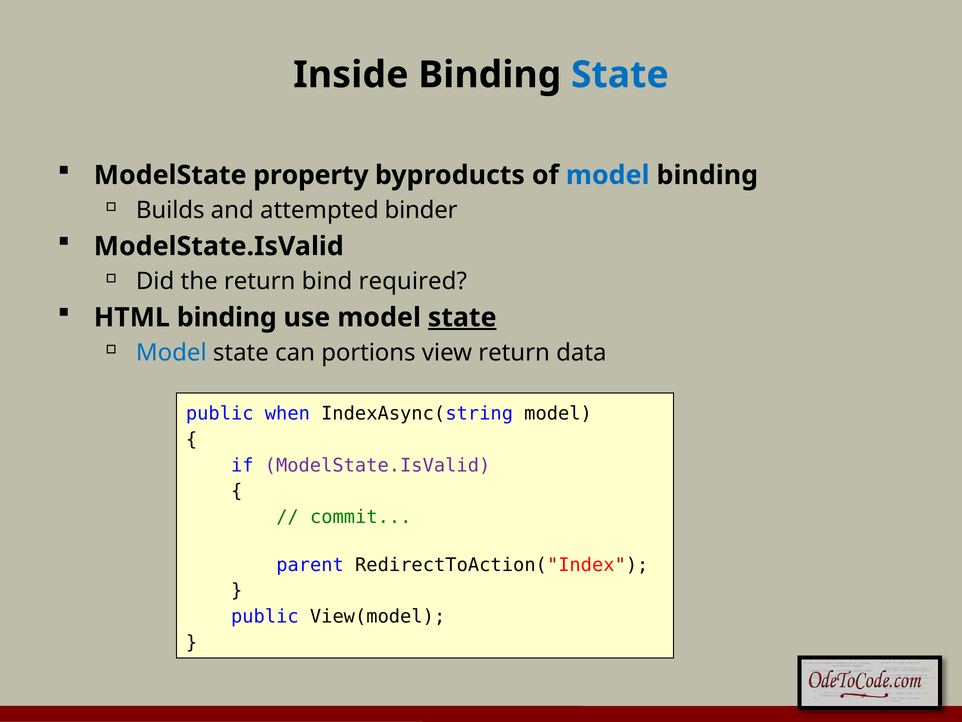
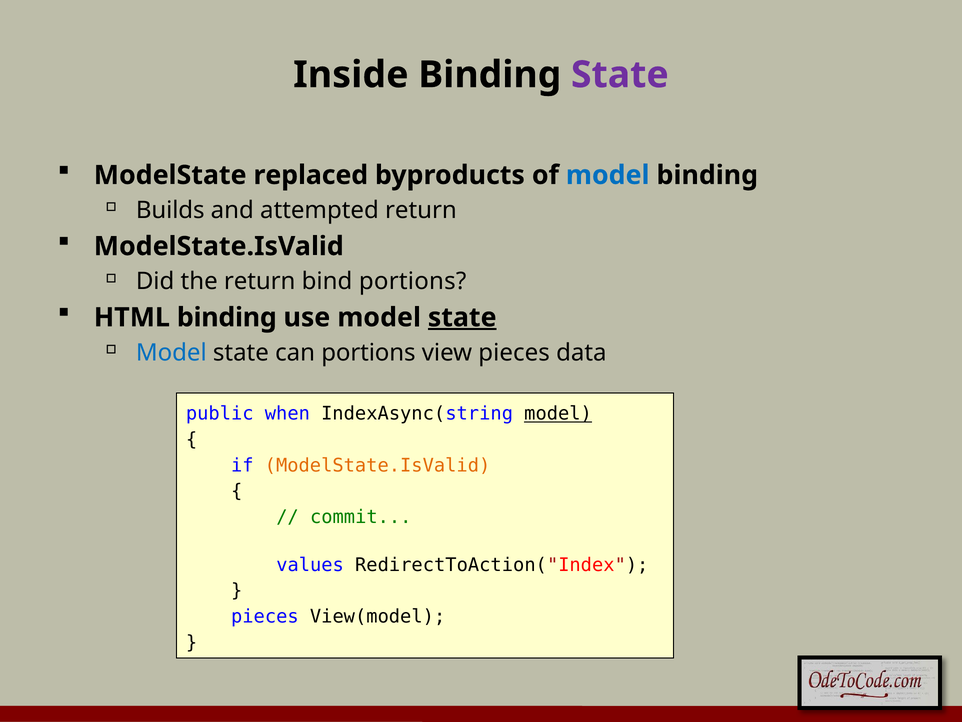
State at (620, 75) colour: blue -> purple
property: property -> replaced
attempted binder: binder -> return
bind required: required -> portions
view return: return -> pieces
model at (558, 414) underline: none -> present
ModelState.IsValid at (378, 465) colour: purple -> orange
parent: parent -> values
public at (265, 616): public -> pieces
